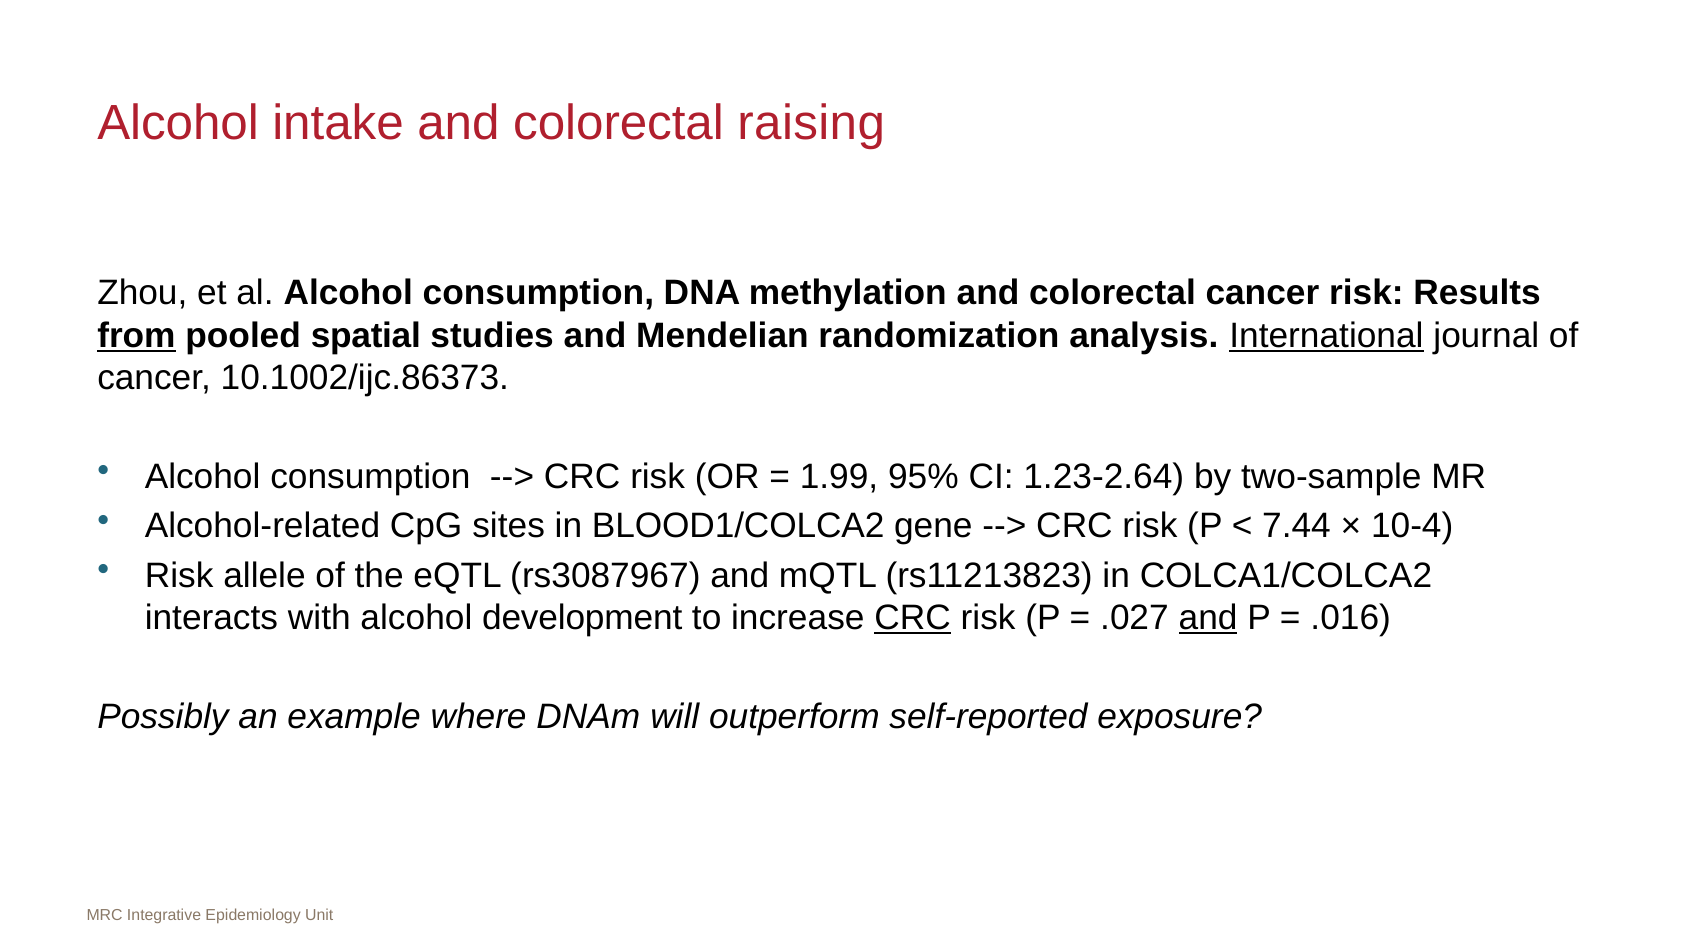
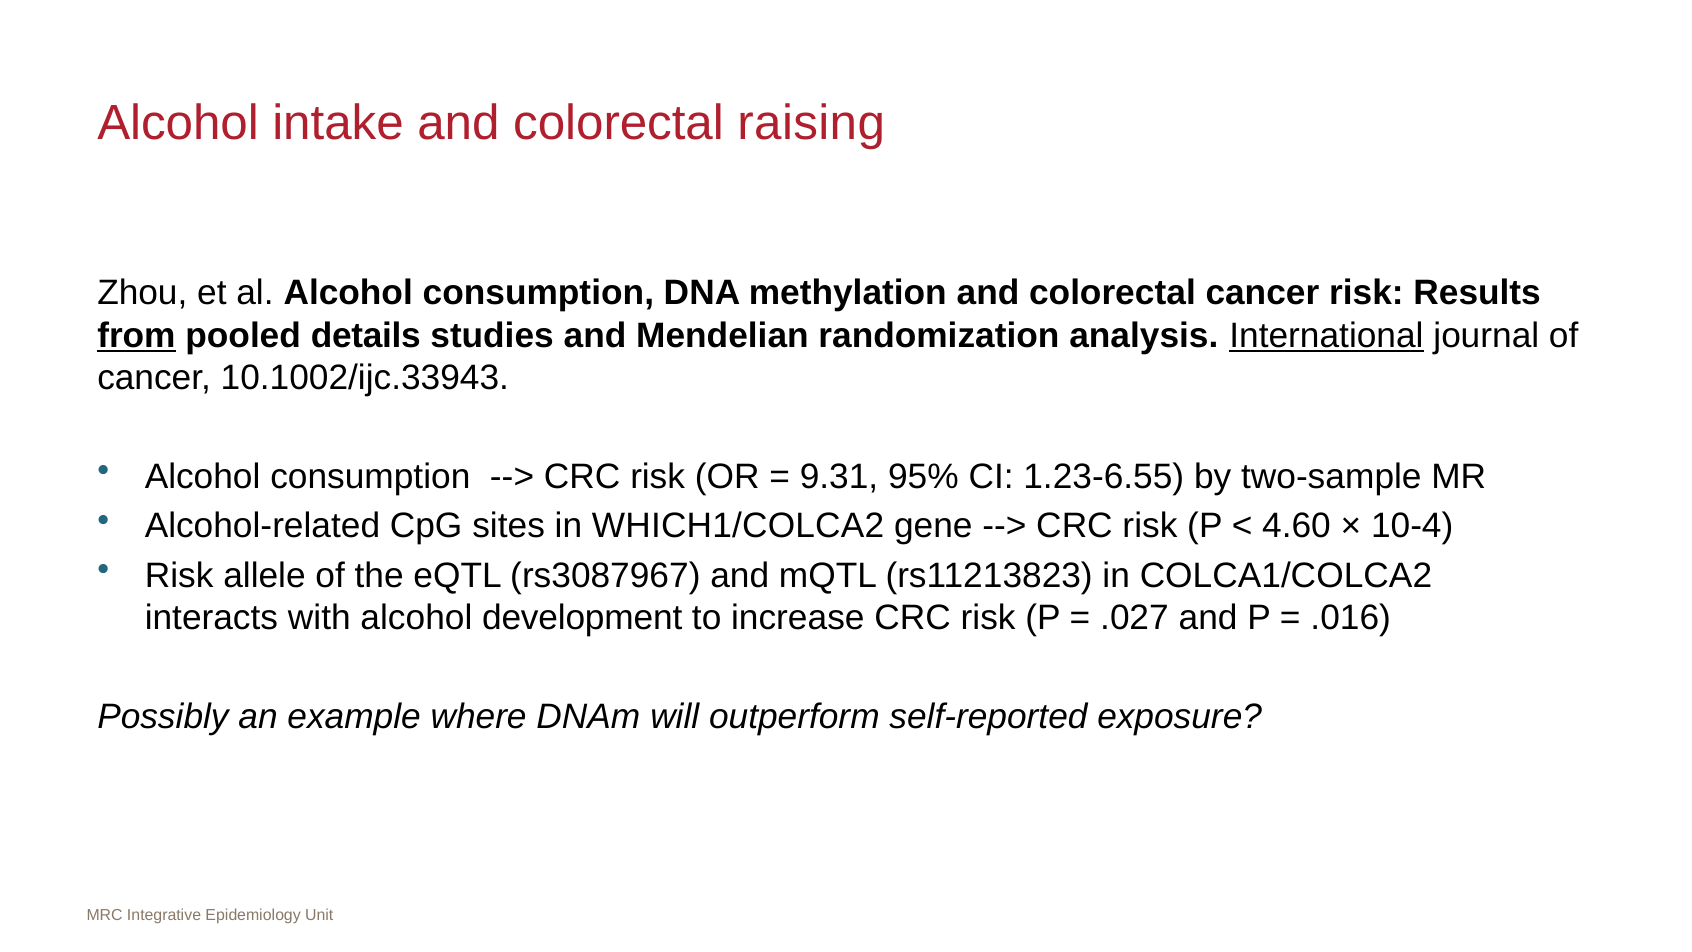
spatial: spatial -> details
10.1002/ijc.86373: 10.1002/ijc.86373 -> 10.1002/ijc.33943
1.99: 1.99 -> 9.31
1.23-2.64: 1.23-2.64 -> 1.23-6.55
BLOOD1/COLCA2: BLOOD1/COLCA2 -> WHICH1/COLCA2
7.44: 7.44 -> 4.60
CRC at (913, 618) underline: present -> none
and at (1208, 618) underline: present -> none
